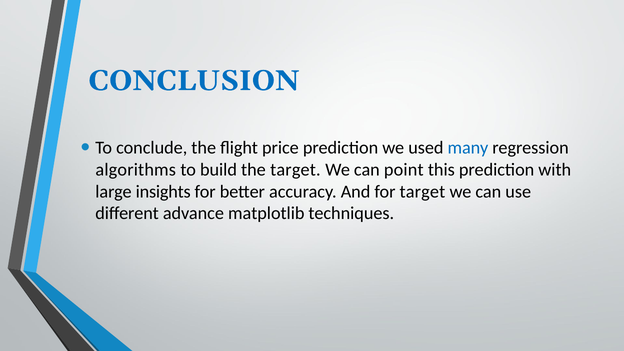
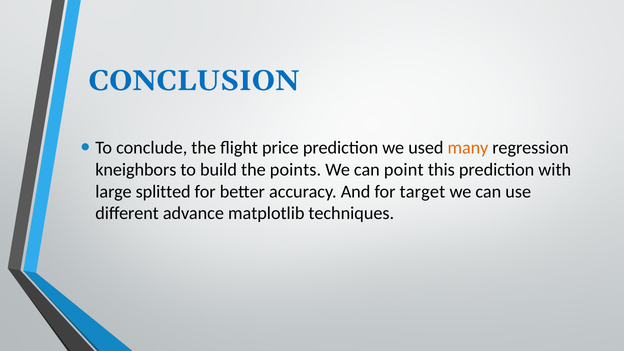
many colour: blue -> orange
algorithms: algorithms -> kneighbors
the target: target -> points
insights: insights -> splitted
